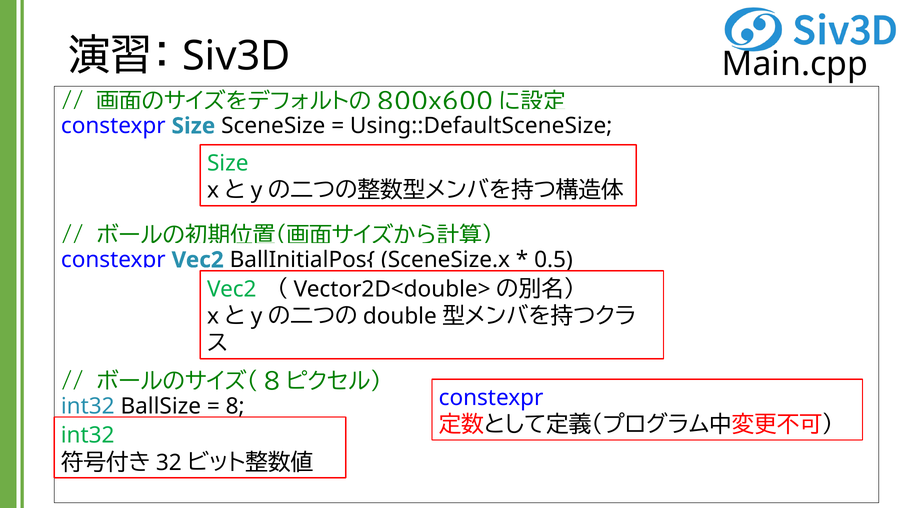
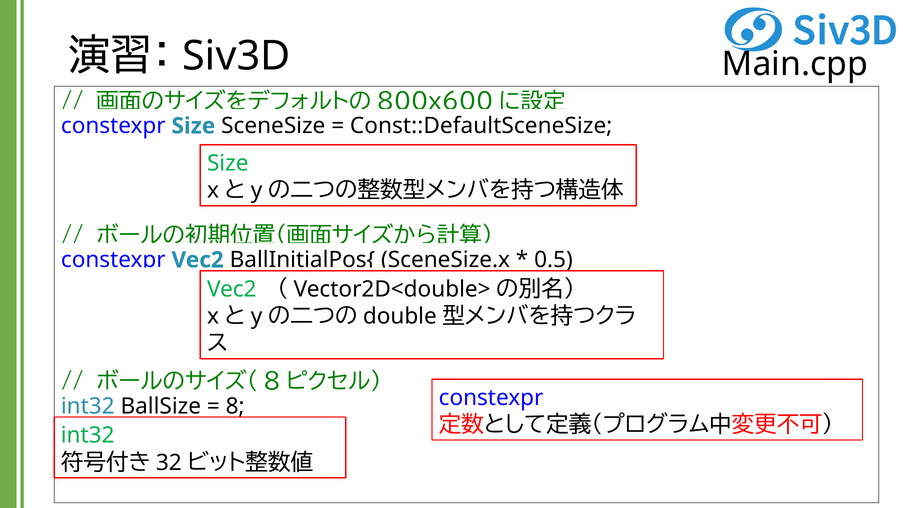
Using::DefaultSceneSize: Using::DefaultSceneSize -> Const::DefaultSceneSize
